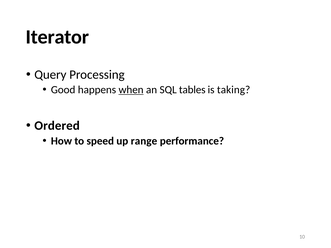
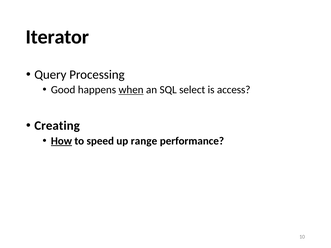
tables: tables -> select
taking: taking -> access
Ordered: Ordered -> Creating
How underline: none -> present
